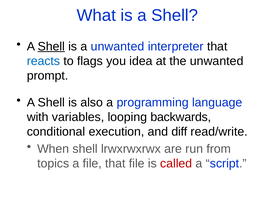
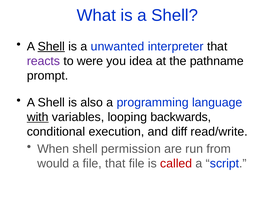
reacts colour: blue -> purple
flags: flags -> were
the unwanted: unwanted -> pathname
with underline: none -> present
lrwxrwxrwx: lrwxrwxrwx -> permission
topics: topics -> would
